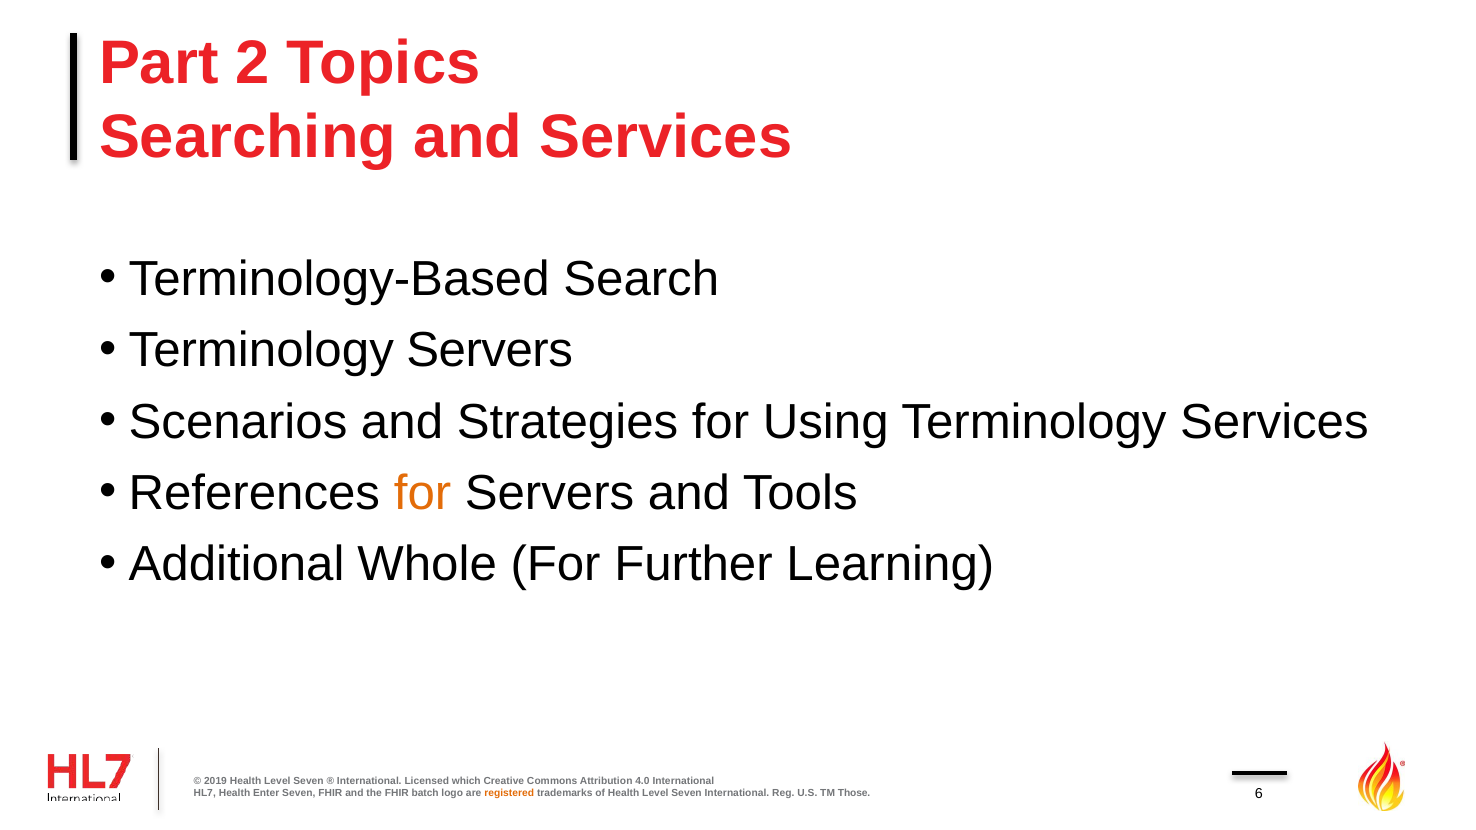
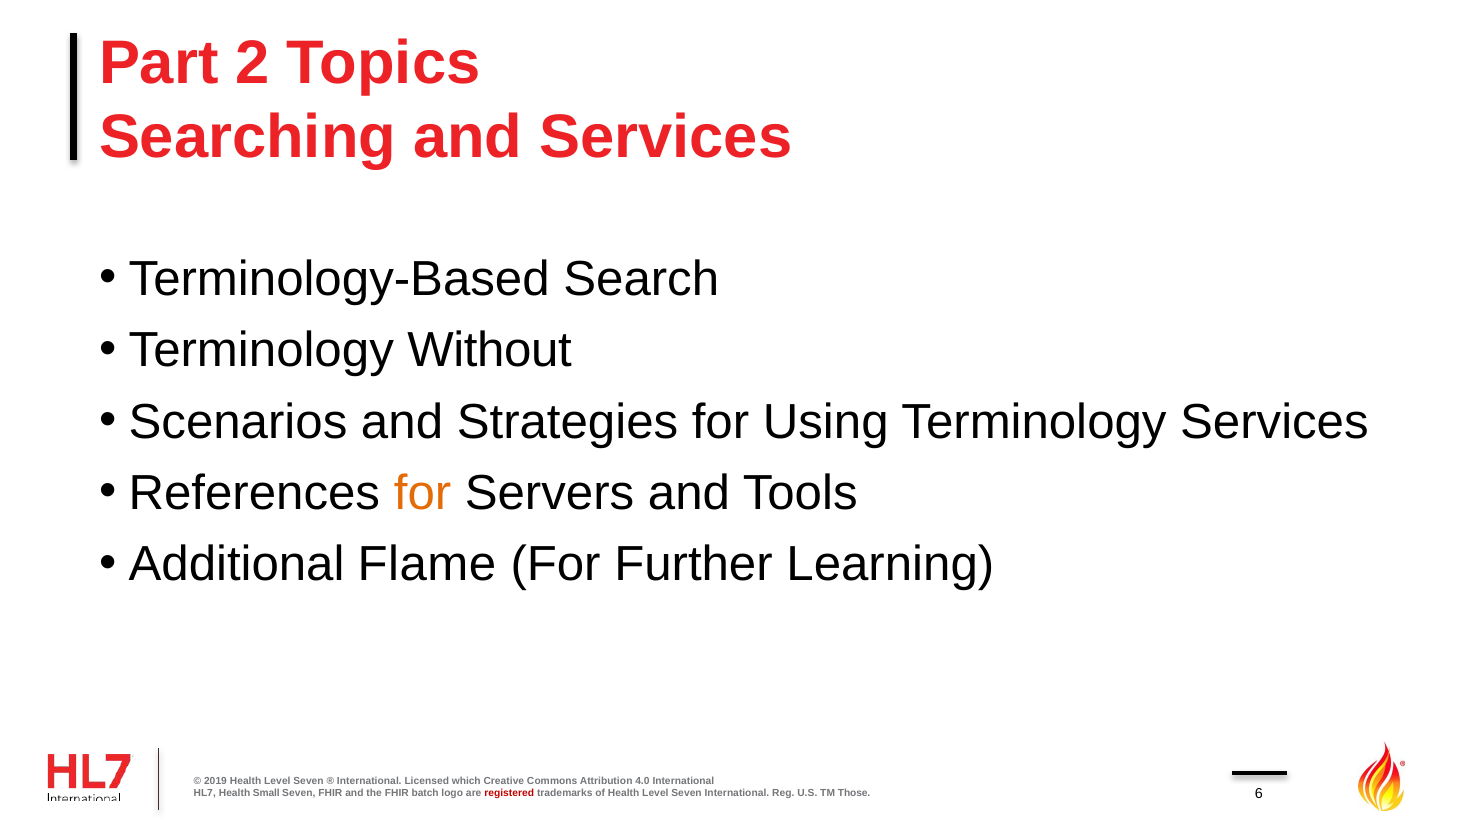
Terminology Servers: Servers -> Without
Whole: Whole -> Flame
Enter: Enter -> Small
registered colour: orange -> red
